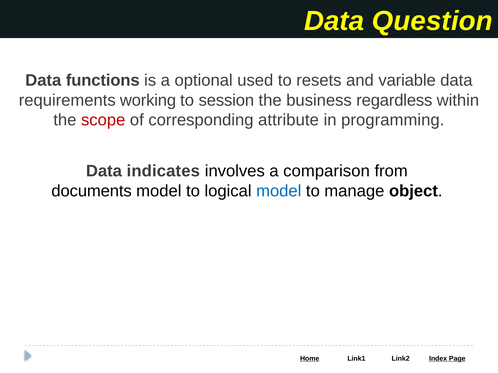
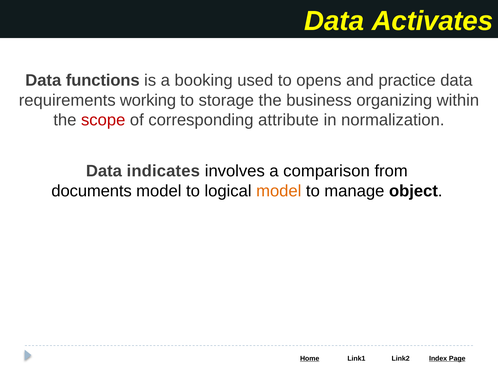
Question: Question -> Activates
optional: optional -> booking
resets: resets -> opens
variable: variable -> practice
session: session -> storage
regardless: regardless -> organizing
programming: programming -> normalization
model at (279, 191) colour: blue -> orange
